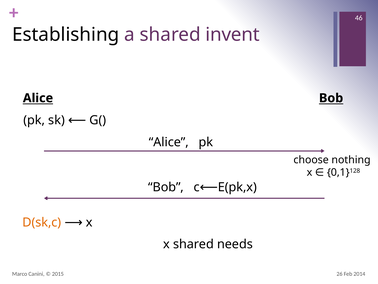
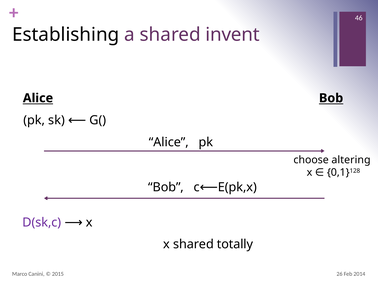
nothing: nothing -> altering
D(sk,c colour: orange -> purple
needs: needs -> totally
